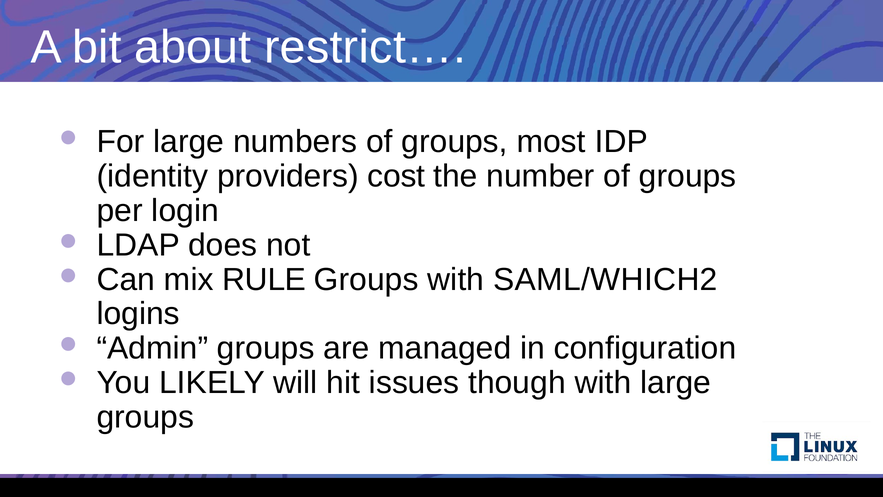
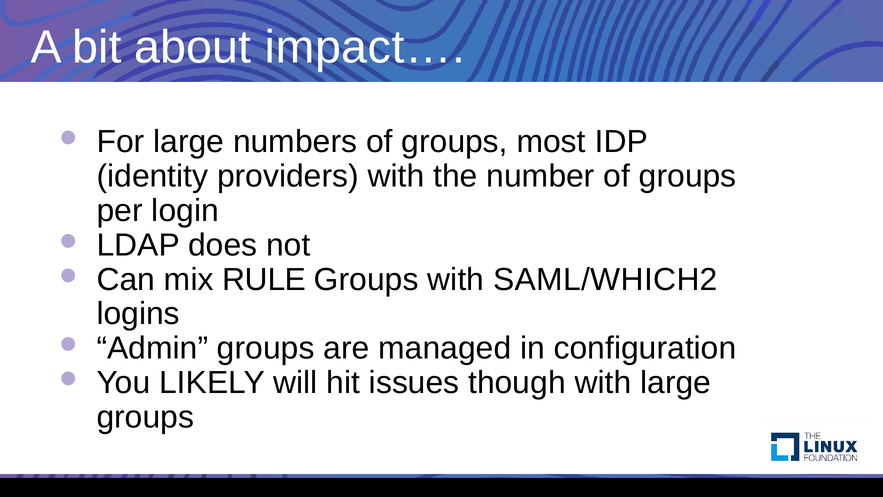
restrict…: restrict… -> impact…
providers cost: cost -> with
